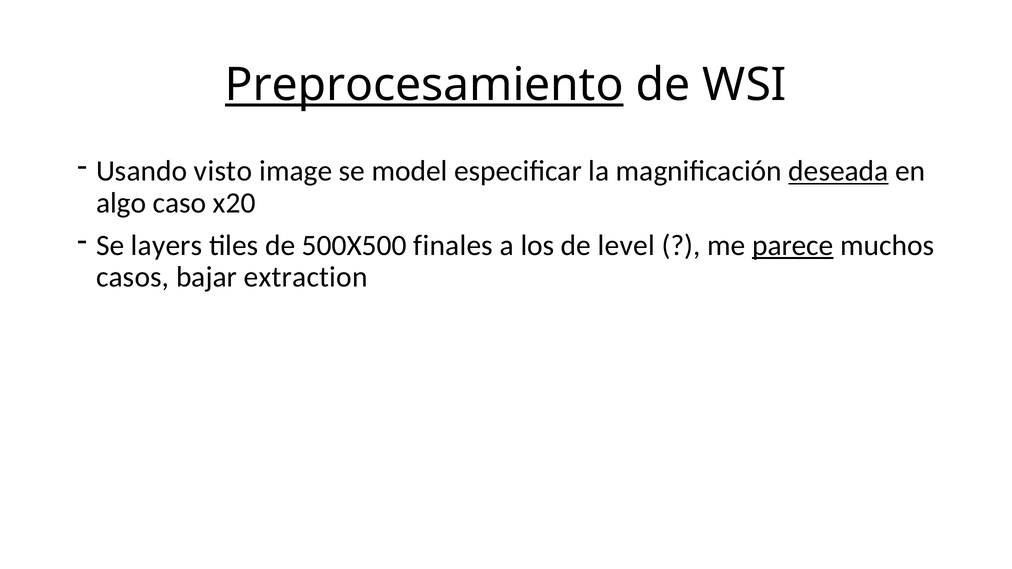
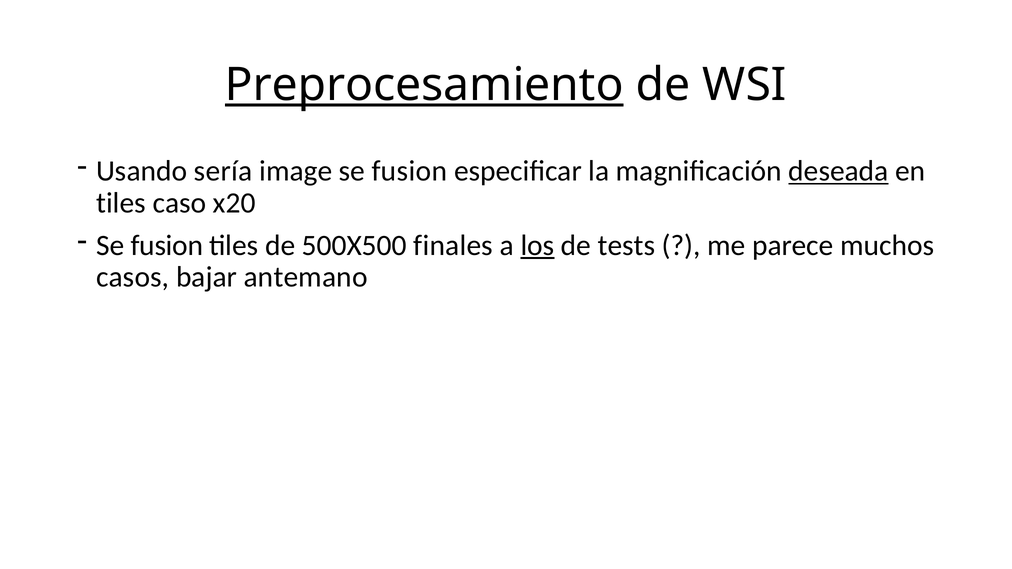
visto: visto -> sería
image se model: model -> fusion
algo at (121, 203): algo -> tiles
layers at (167, 245): layers -> fusion
los underline: none -> present
level: level -> tests
parece underline: present -> none
extraction: extraction -> antemano
